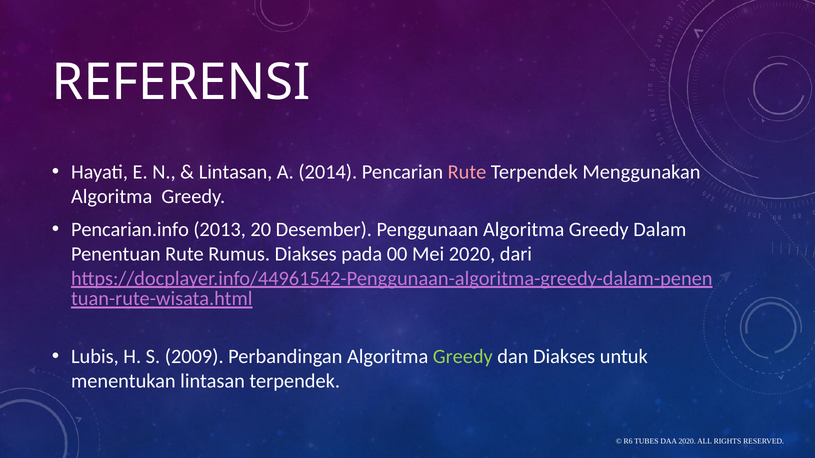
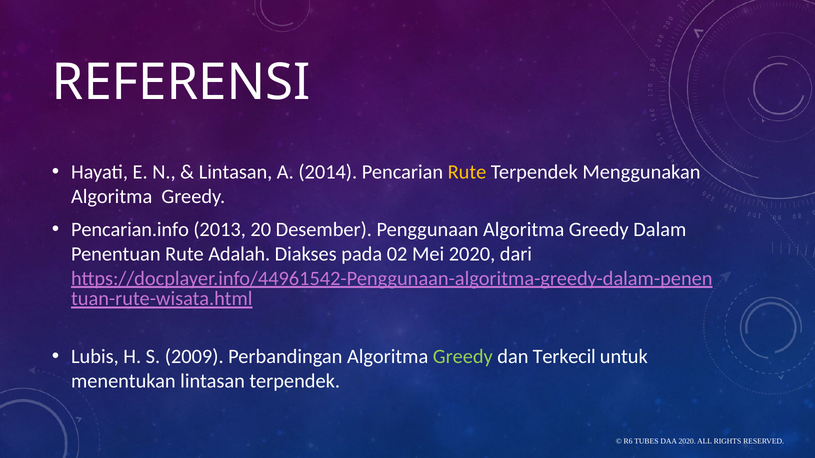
Rute at (467, 172) colour: pink -> yellow
Rumus: Rumus -> Adalah
00: 00 -> 02
dan Diakses: Diakses -> Terkecil
